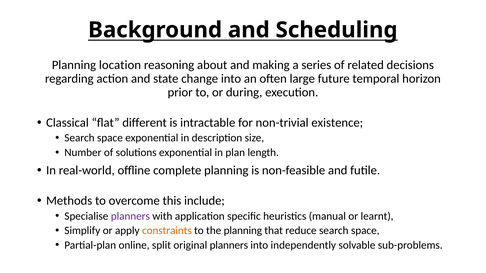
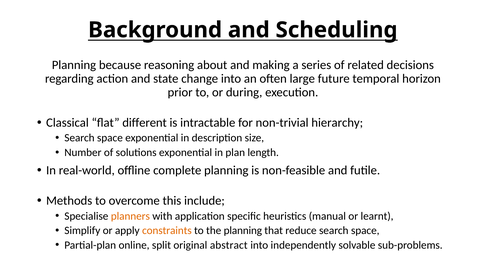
location: location -> because
existence: existence -> hierarchy
planners at (130, 216) colour: purple -> orange
original planners: planners -> abstract
